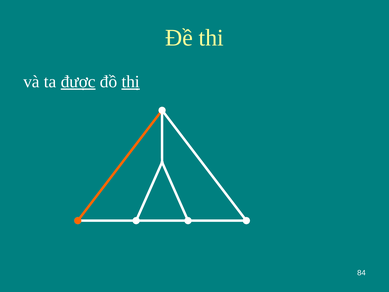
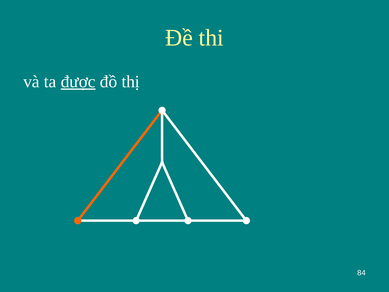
thị underline: present -> none
